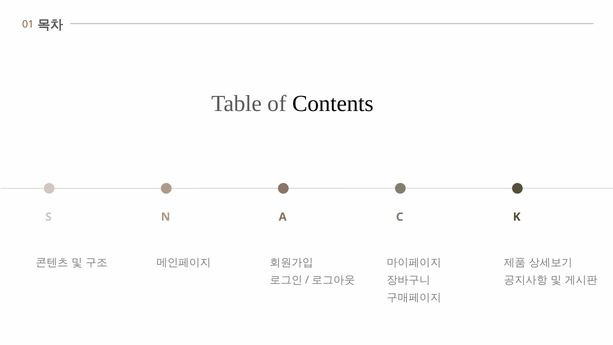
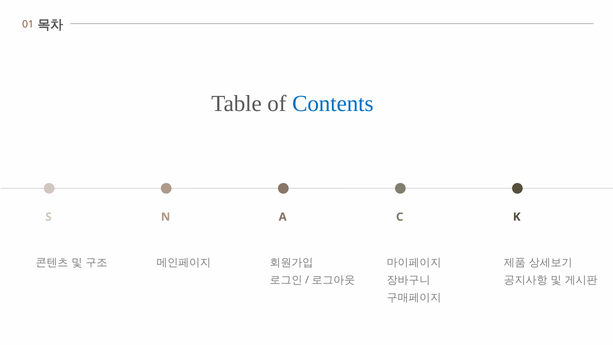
Contents colour: black -> blue
